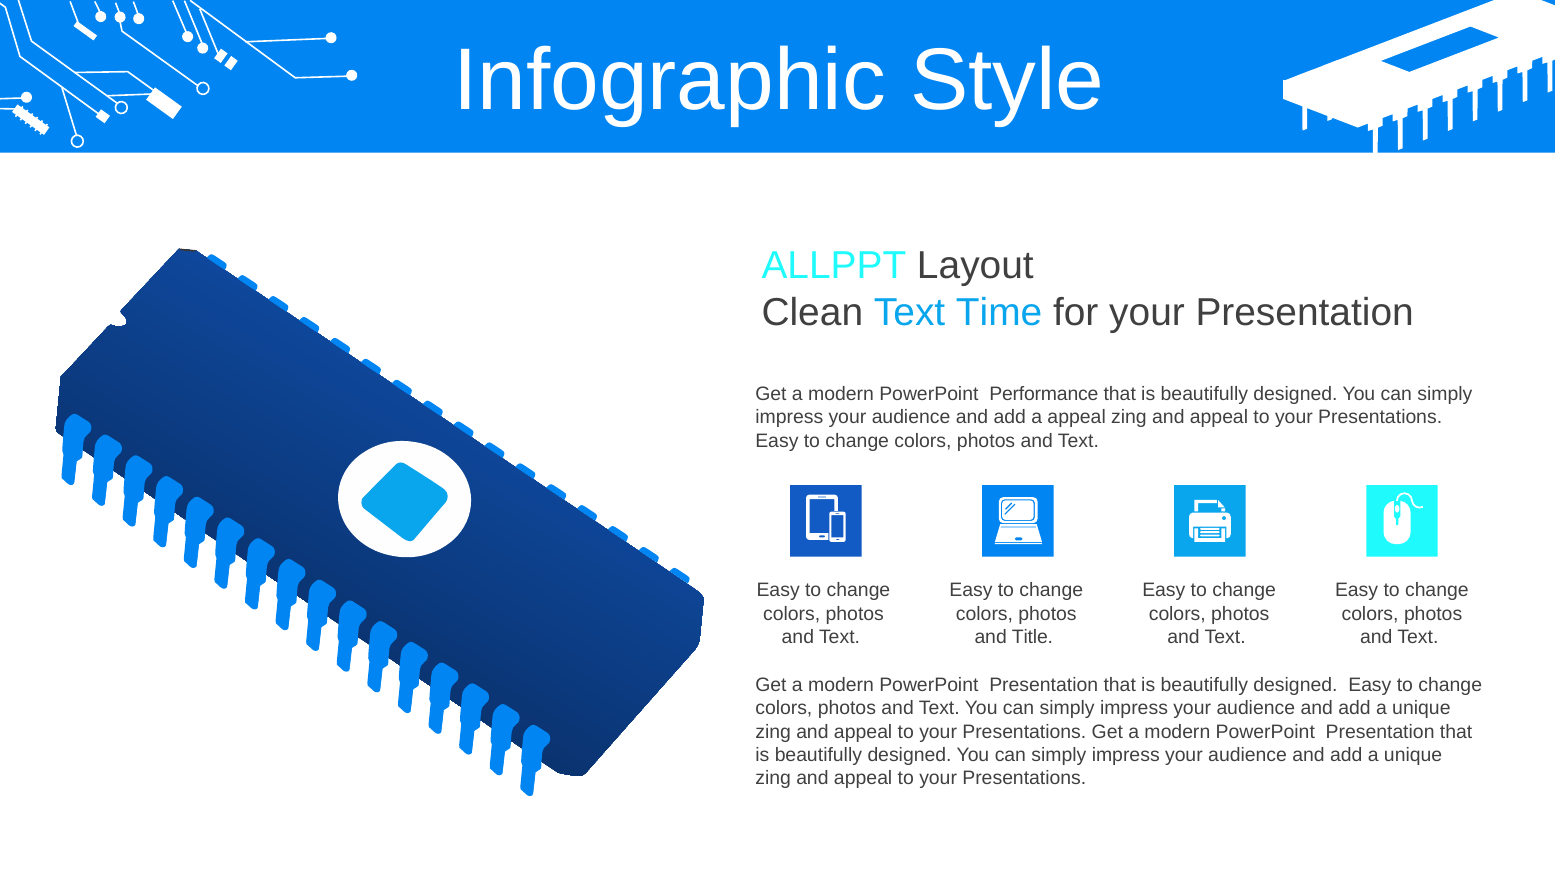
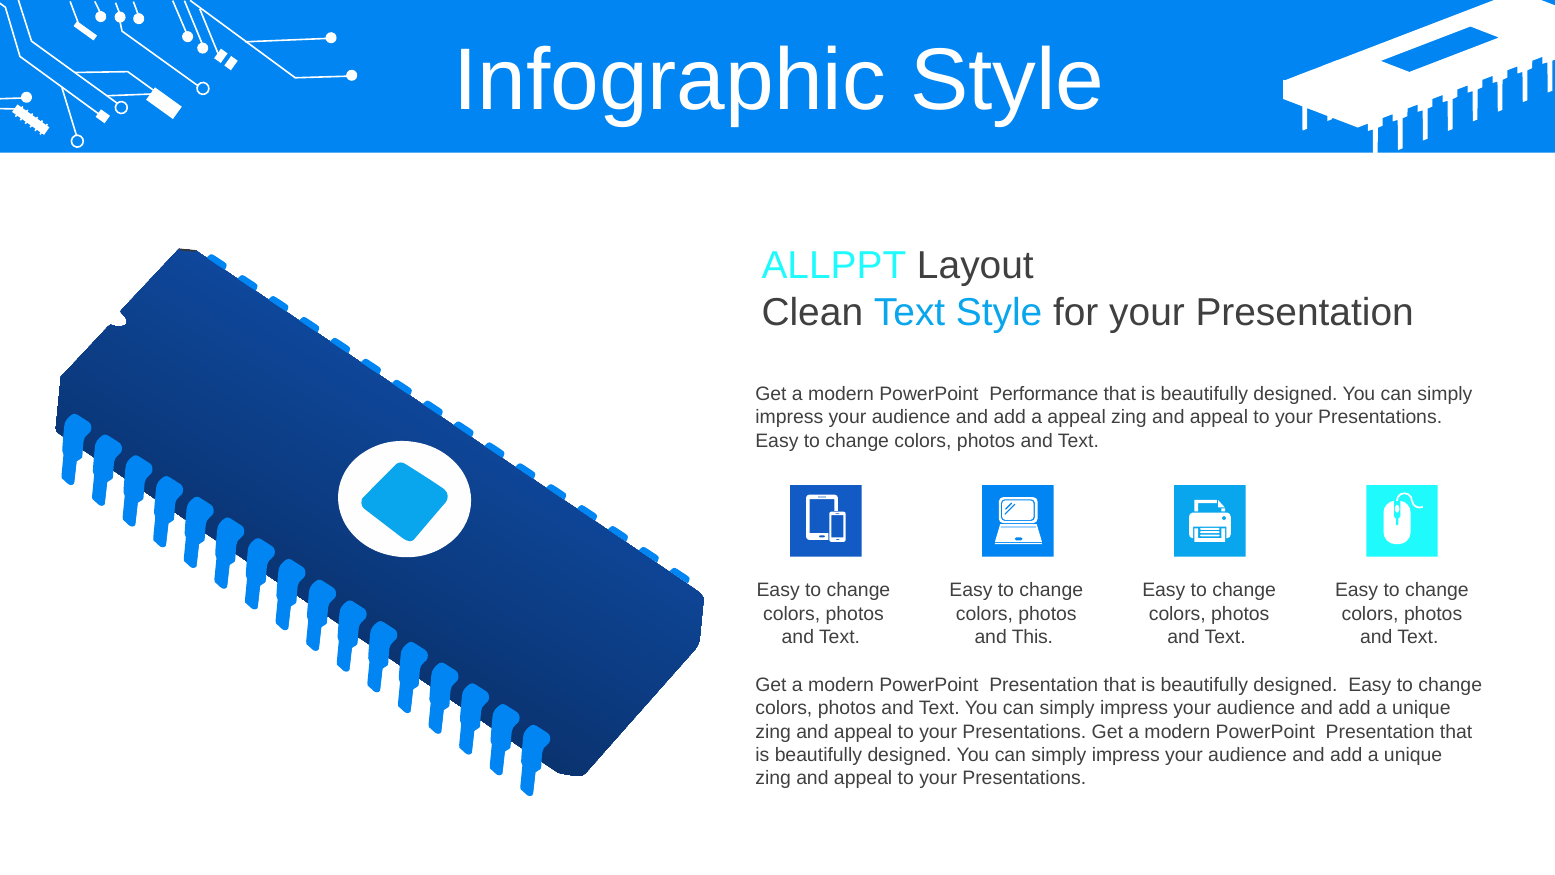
Text Time: Time -> Style
Title: Title -> This
